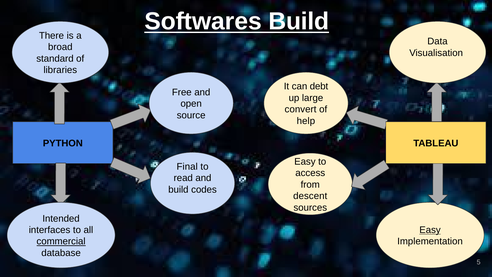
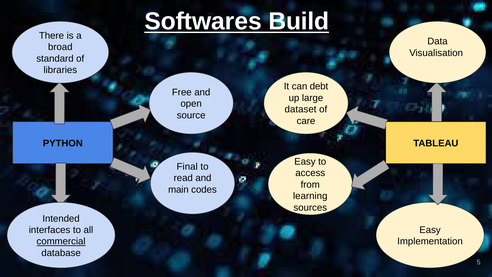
convert: convert -> dataset
help: help -> care
build at (178, 189): build -> main
descent: descent -> learning
Easy at (430, 230) underline: present -> none
